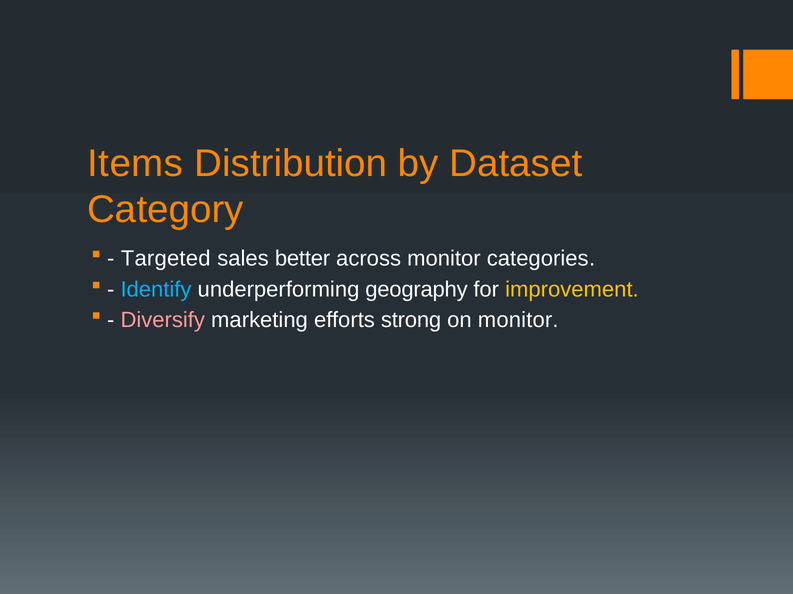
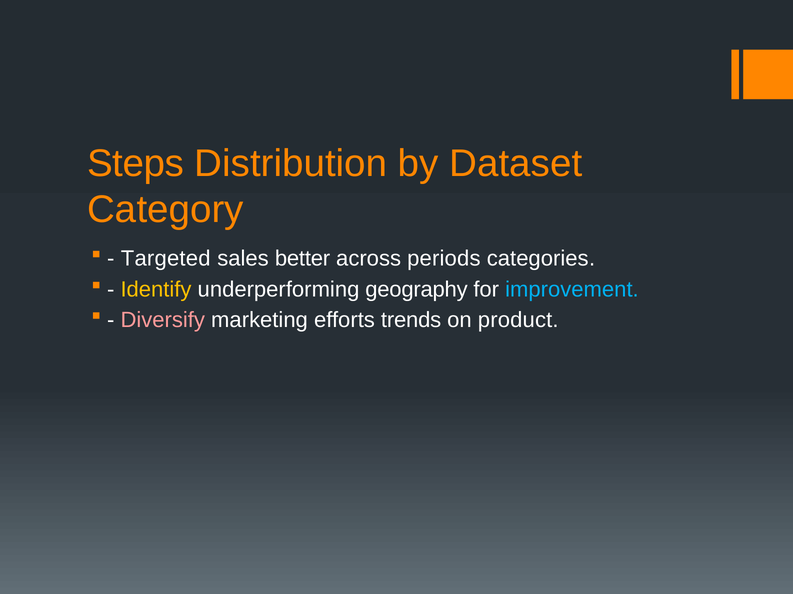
Items: Items -> Steps
across monitor: monitor -> periods
Identify colour: light blue -> yellow
improvement colour: yellow -> light blue
strong: strong -> trends
on monitor: monitor -> product
